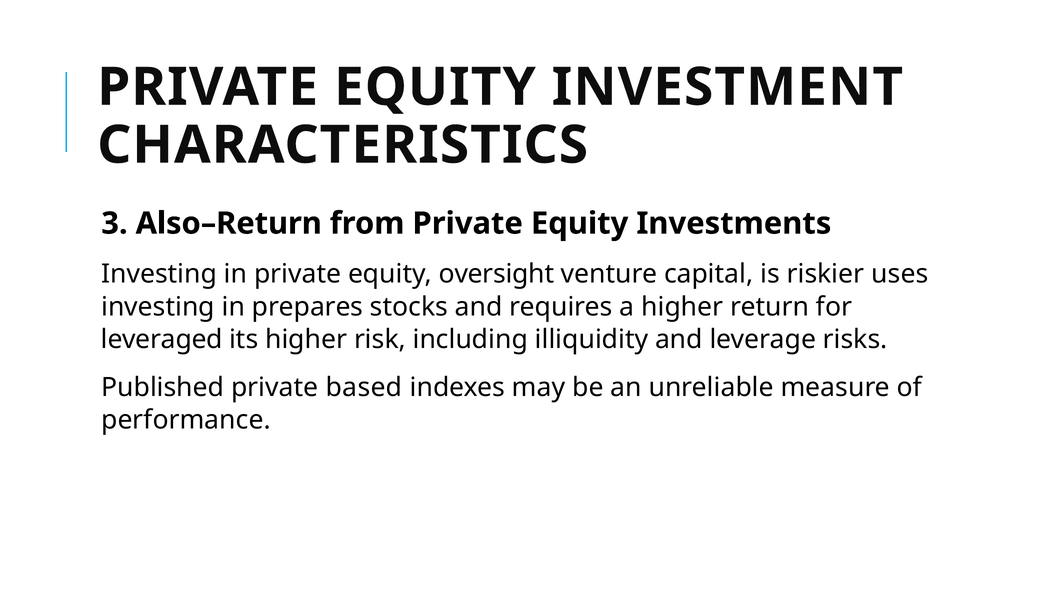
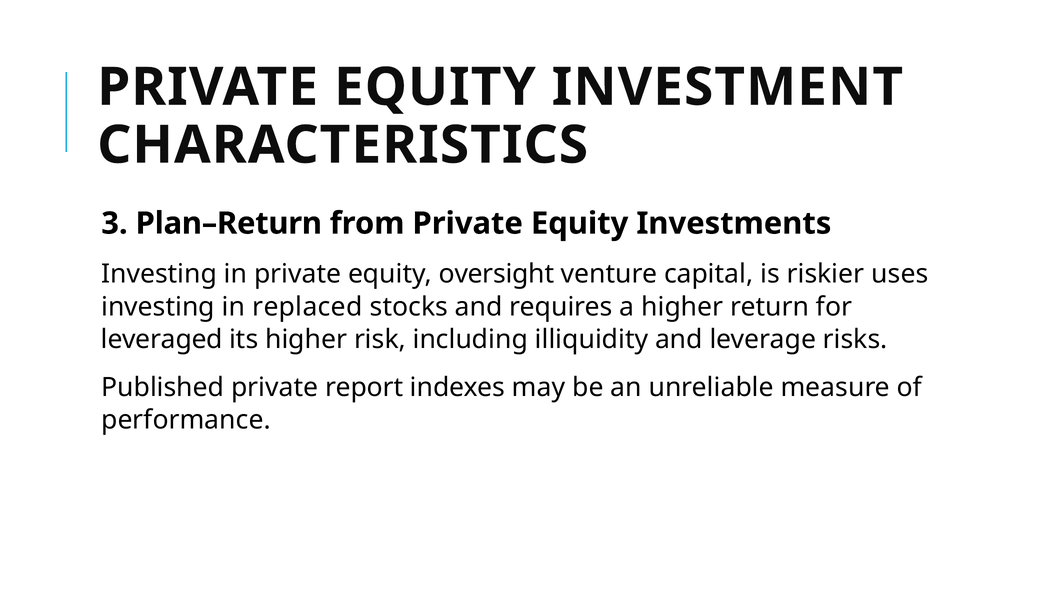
Also–Return: Also–Return -> Plan–Return
prepares: prepares -> replaced
based: based -> report
